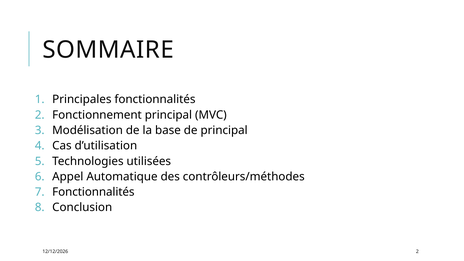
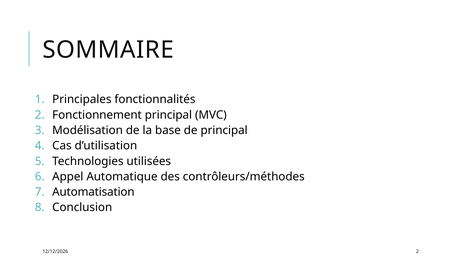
Fonctionnalités at (93, 192): Fonctionnalités -> Automatisation
